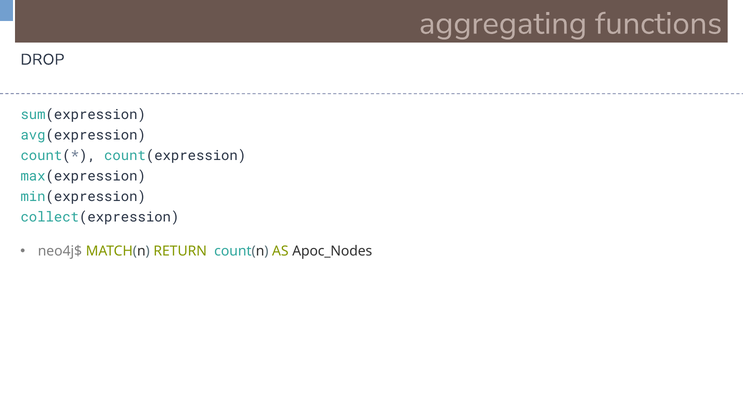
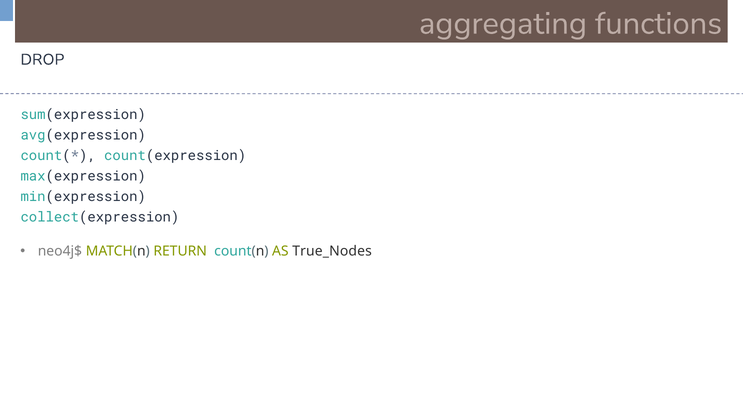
Apoc_Nodes: Apoc_Nodes -> True_Nodes
